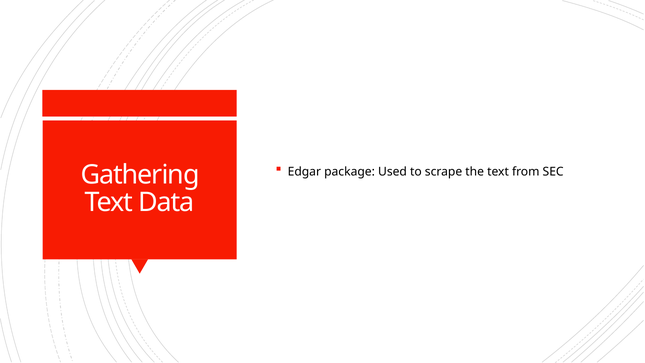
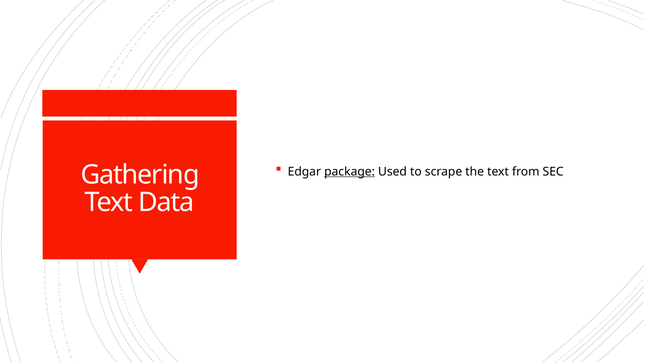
package underline: none -> present
